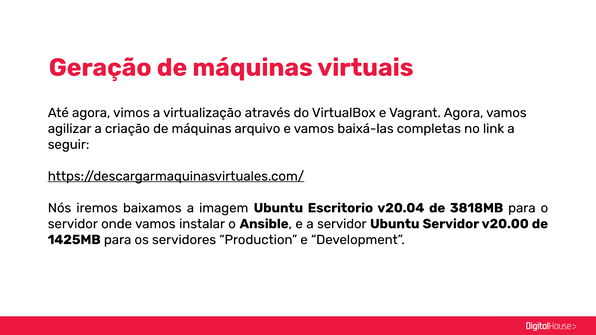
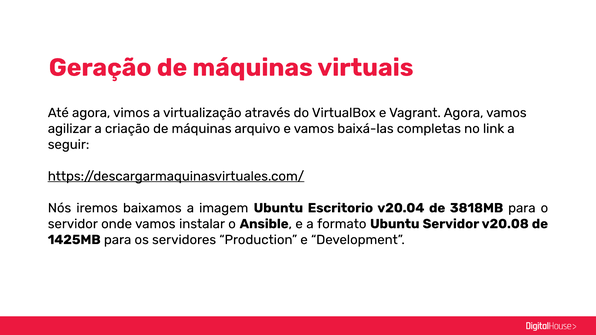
a servidor: servidor -> formato
v20.00: v20.00 -> v20.08
